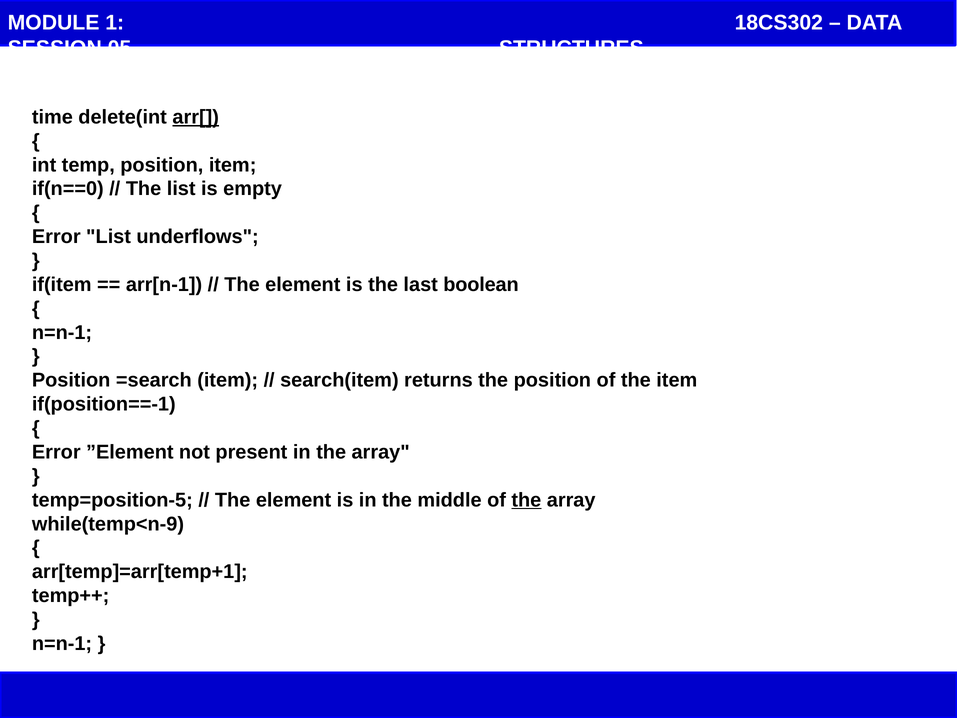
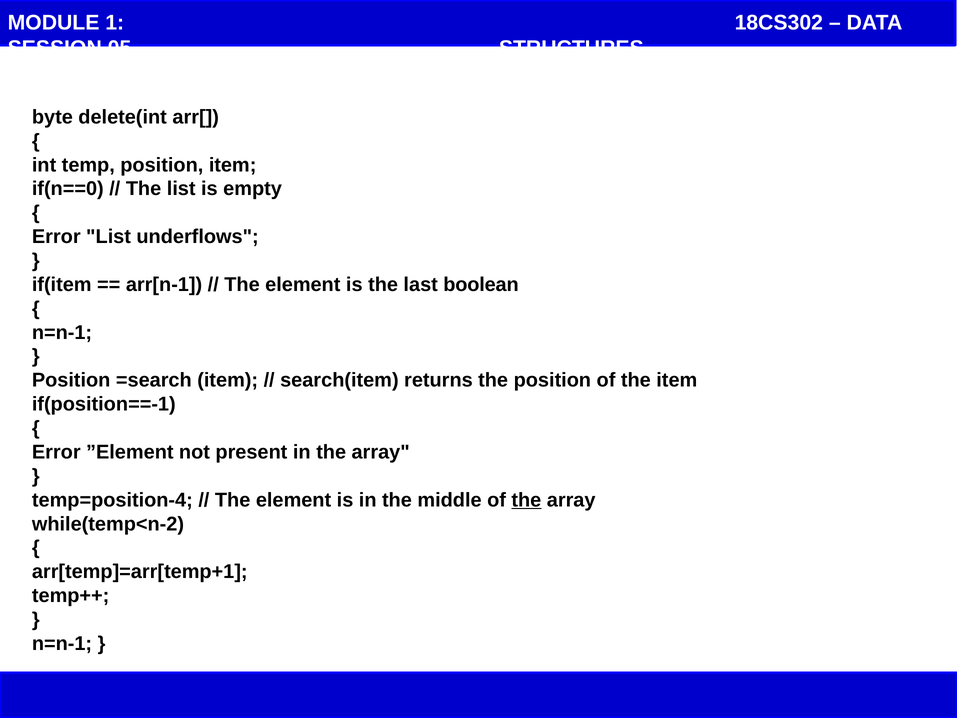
time: time -> byte
arr[ underline: present -> none
temp=position-5: temp=position-5 -> temp=position-4
while(temp<n-9: while(temp<n-9 -> while(temp<n-2
